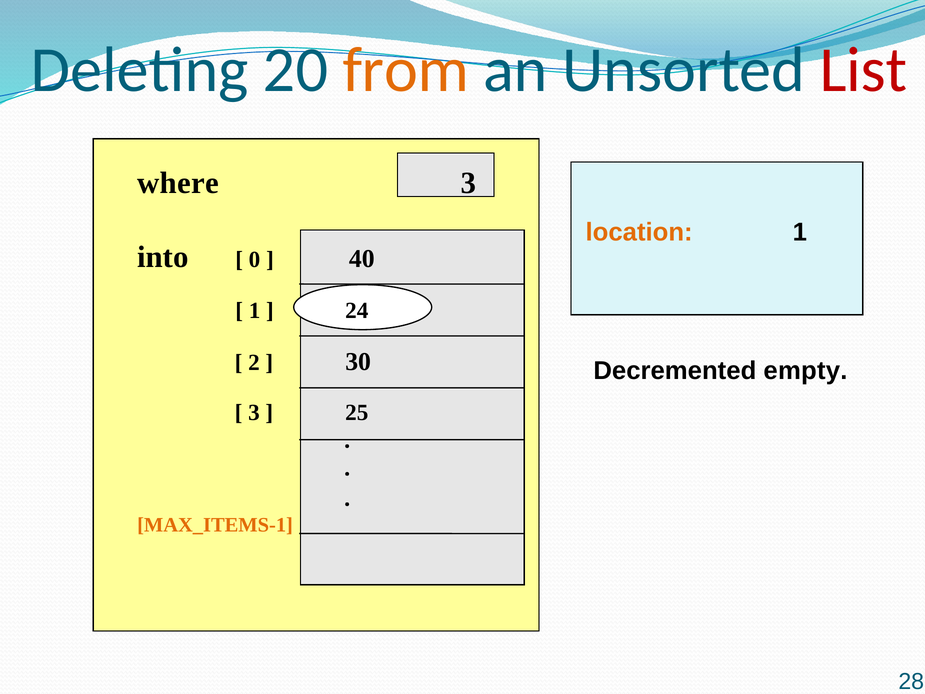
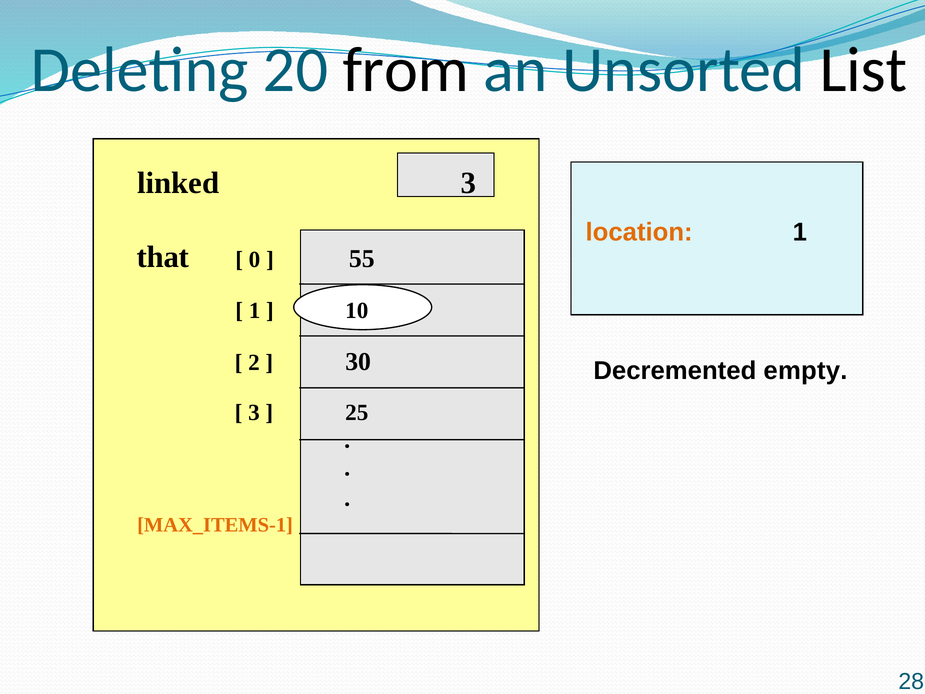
from colour: orange -> black
List colour: red -> black
where: where -> linked
into: into -> that
40: 40 -> 55
24: 24 -> 10
